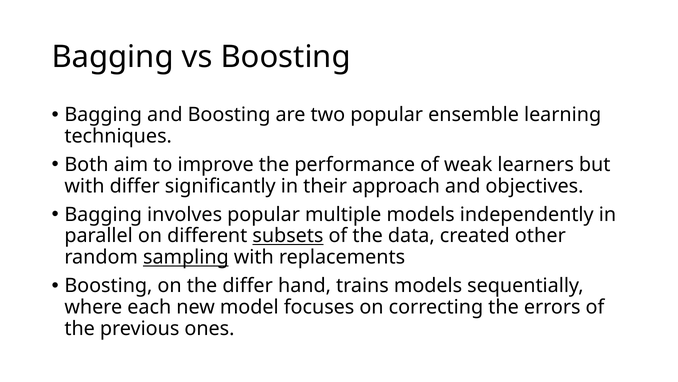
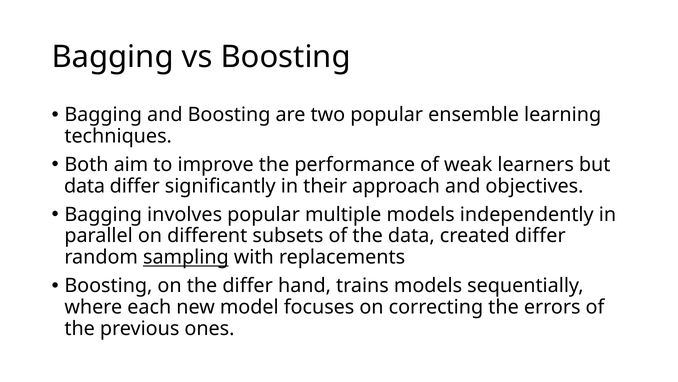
with at (84, 186): with -> data
subsets underline: present -> none
created other: other -> differ
